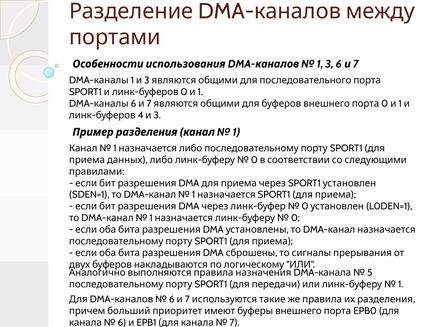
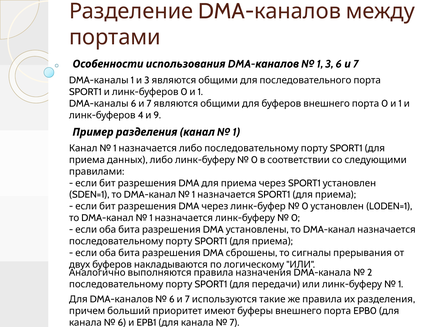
4 3: 3 -> 9
5: 5 -> 2
